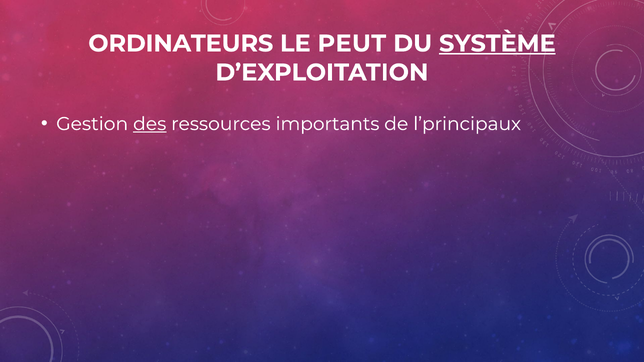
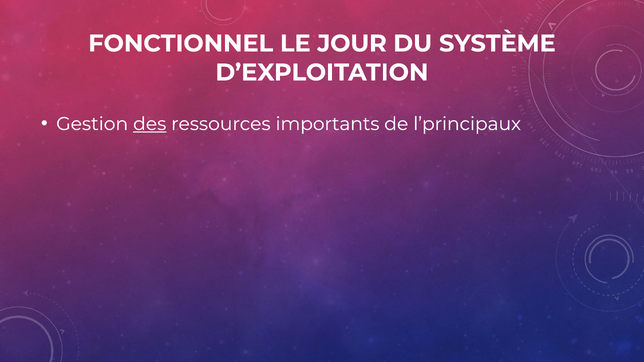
ORDINATEURS: ORDINATEURS -> FONCTIONNEL
PEUT: PEUT -> JOUR
SYSTÈME underline: present -> none
